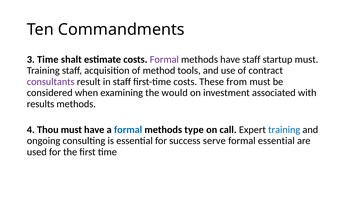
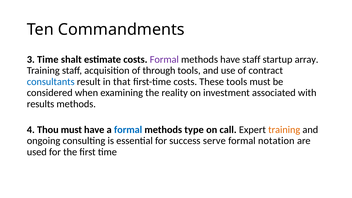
startup must: must -> array
method: method -> through
consultants colour: purple -> blue
in staff: staff -> that
These from: from -> tools
would: would -> reality
training at (284, 130) colour: blue -> orange
formal essential: essential -> notation
